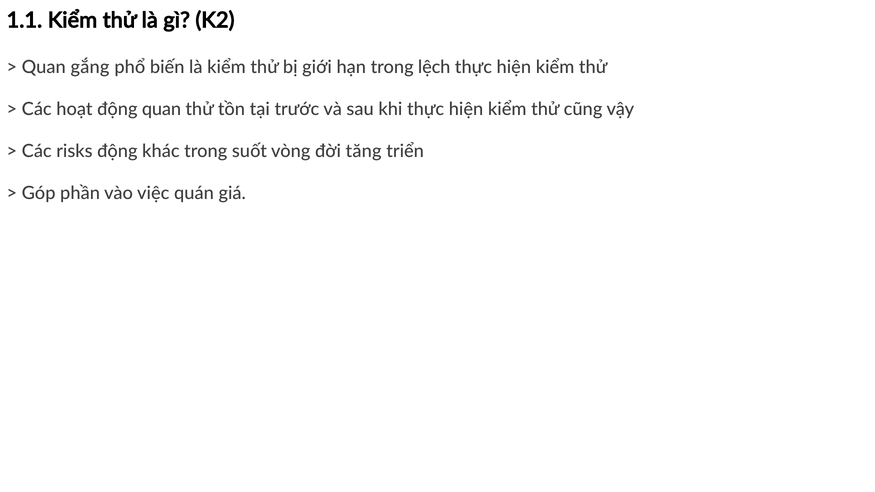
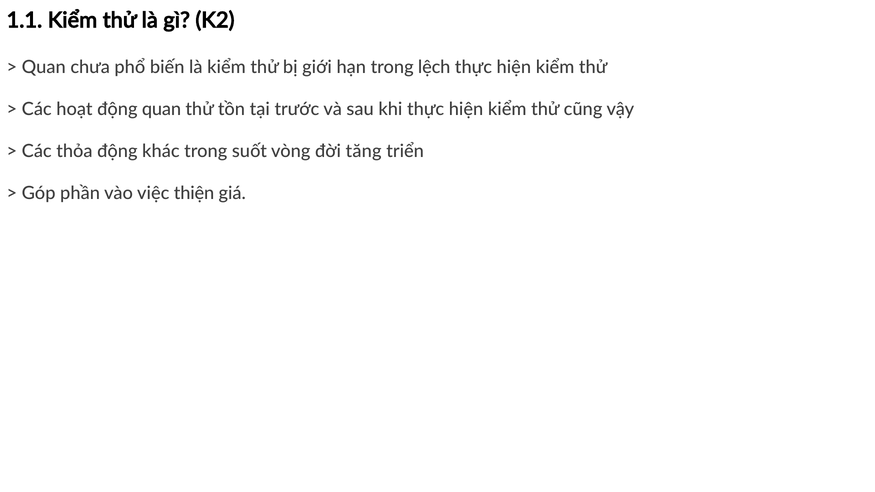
gắng: gắng -> chưa
risks: risks -> thỏa
quán: quán -> thiện
